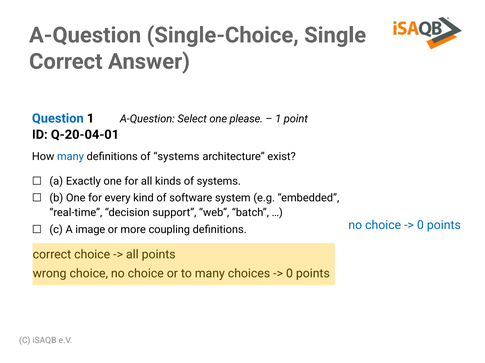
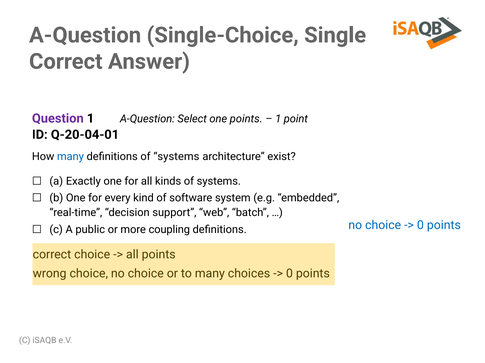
Question colour: blue -> purple
one please: please -> points
image: image -> public
